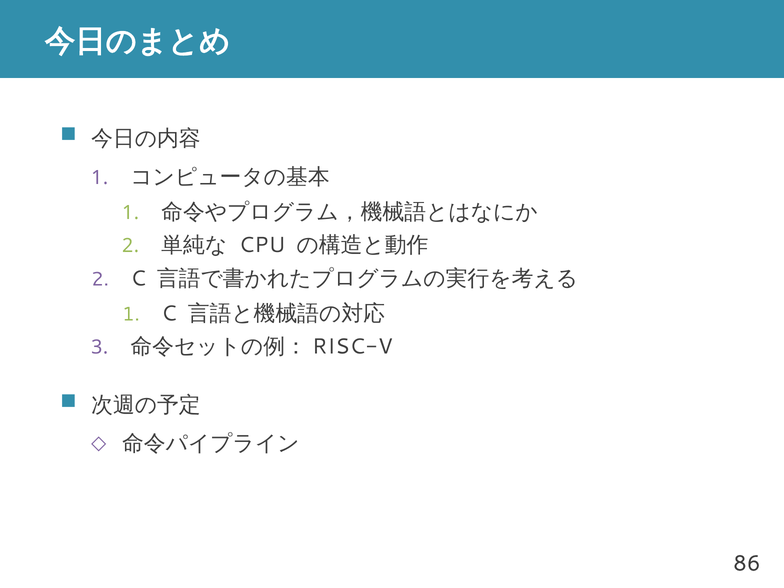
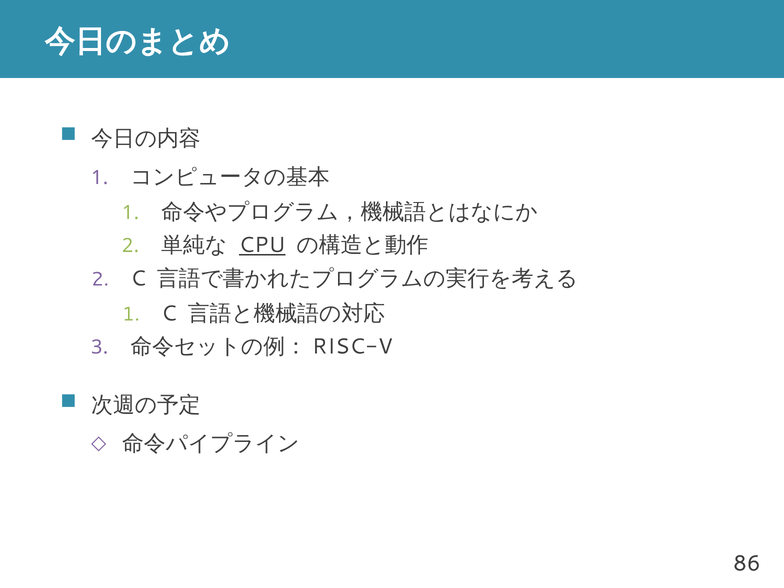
CPU underline: none -> present
